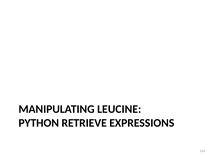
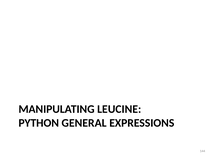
RETRIEVE: RETRIEVE -> GENERAL
